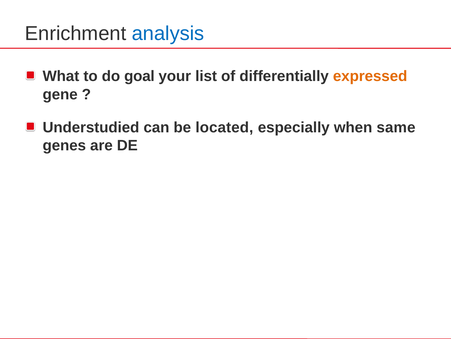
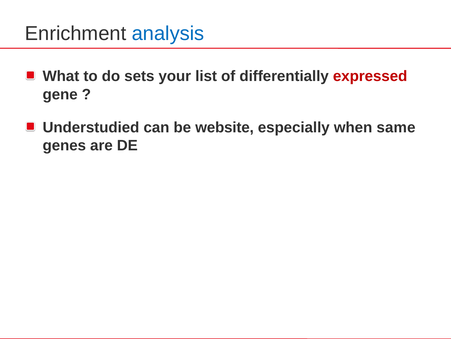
goal: goal -> sets
expressed colour: orange -> red
located: located -> website
